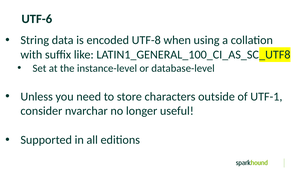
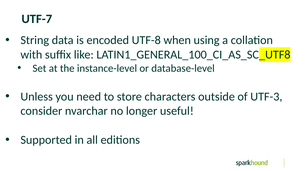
UTF-6: UTF-6 -> UTF-7
UTF-1: UTF-1 -> UTF-3
